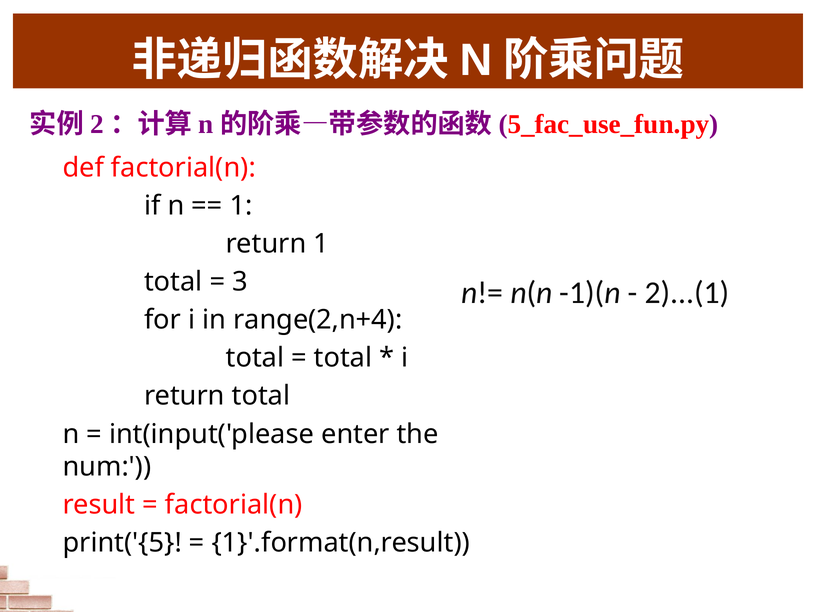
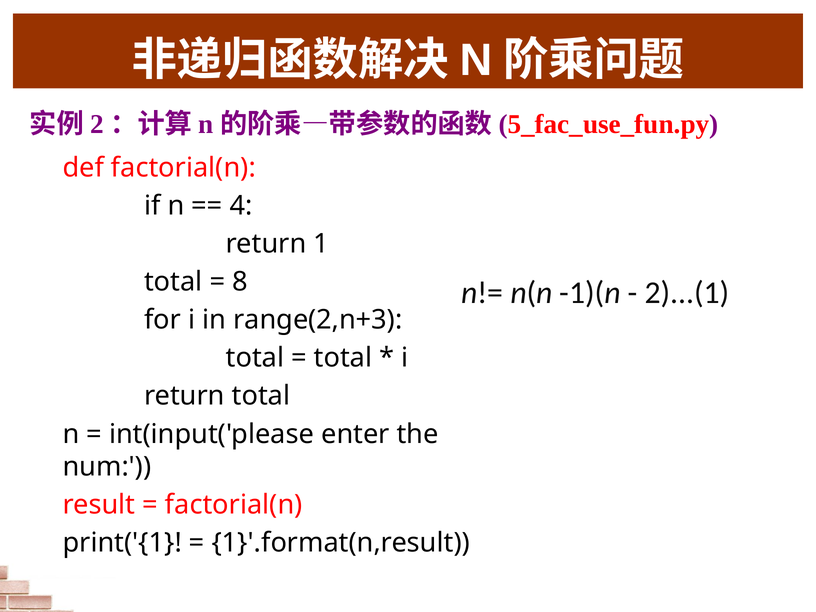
1 at (241, 206): 1 -> 4
3: 3 -> 8
range(2,n+4: range(2,n+4 -> range(2,n+3
print('{5: print('{5 -> print('{1
